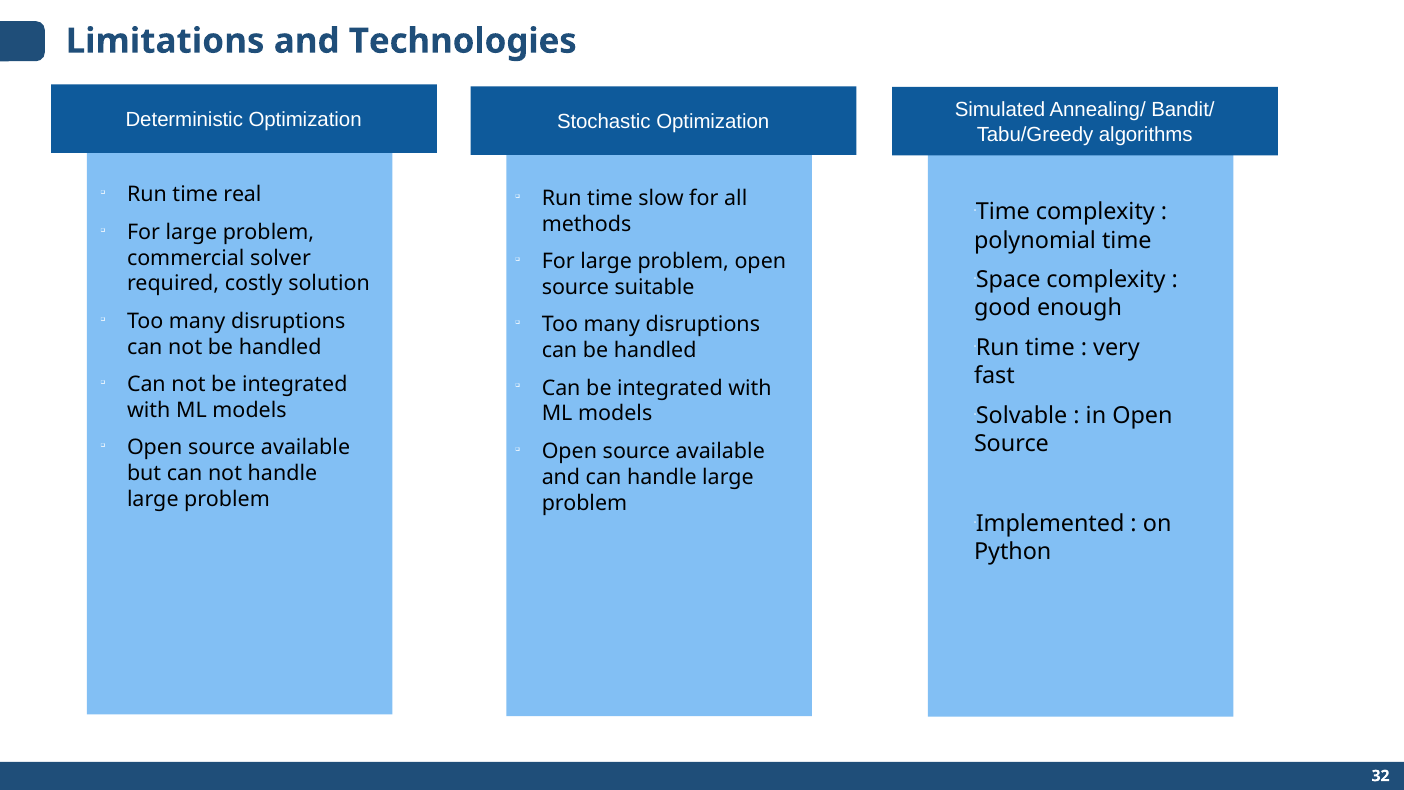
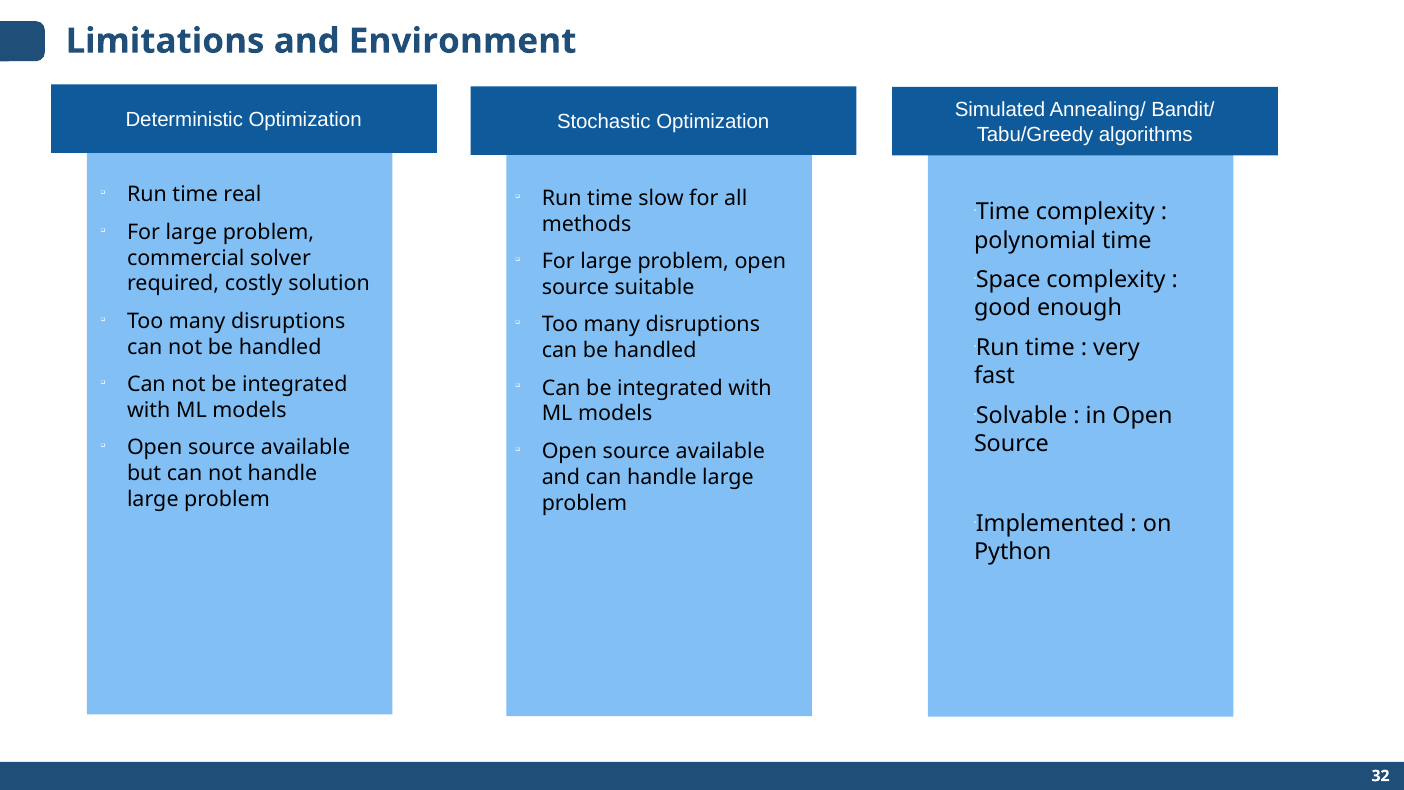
Technologies: Technologies -> Environment
